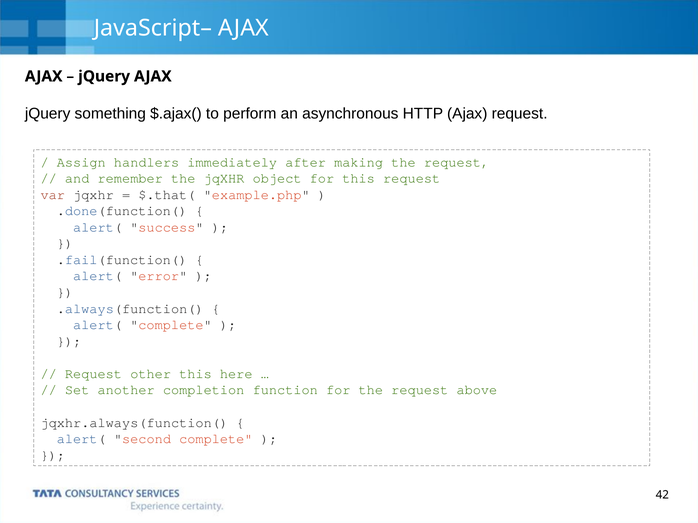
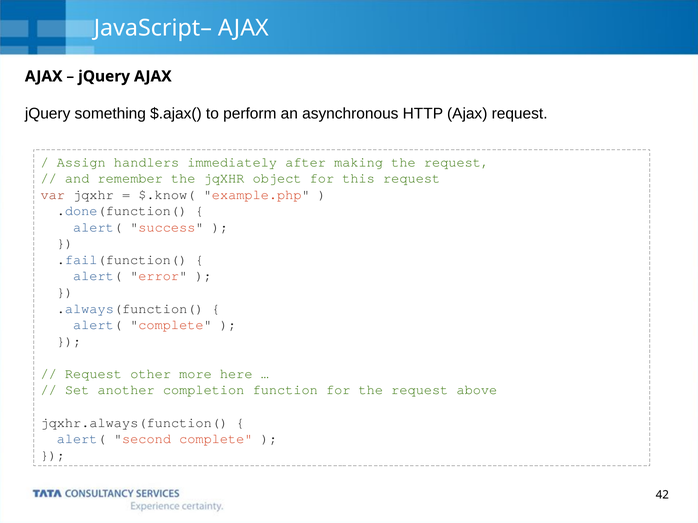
$.that(: $.that( -> $.know(
other this: this -> more
